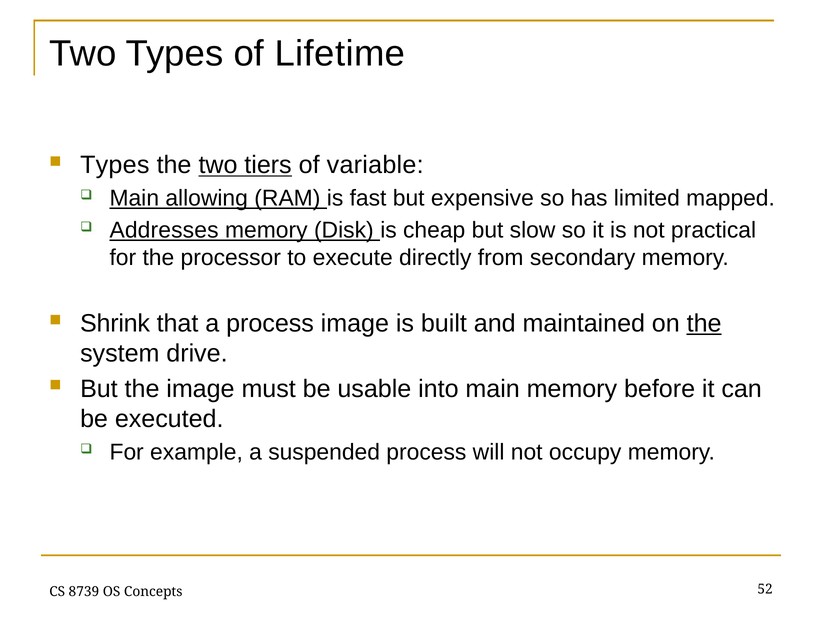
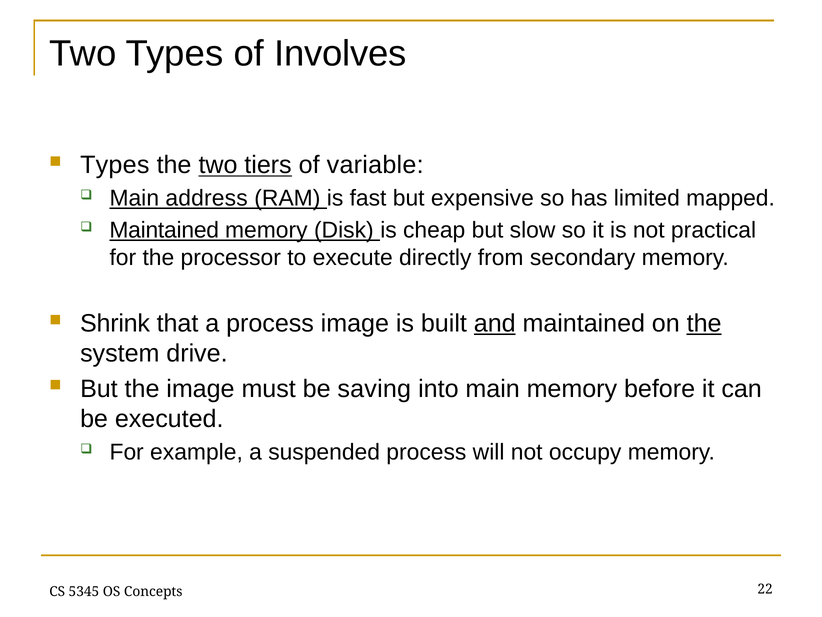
Lifetime: Lifetime -> Involves
allowing: allowing -> address
Addresses at (164, 230): Addresses -> Maintained
and underline: none -> present
usable: usable -> saving
8739: 8739 -> 5345
52: 52 -> 22
